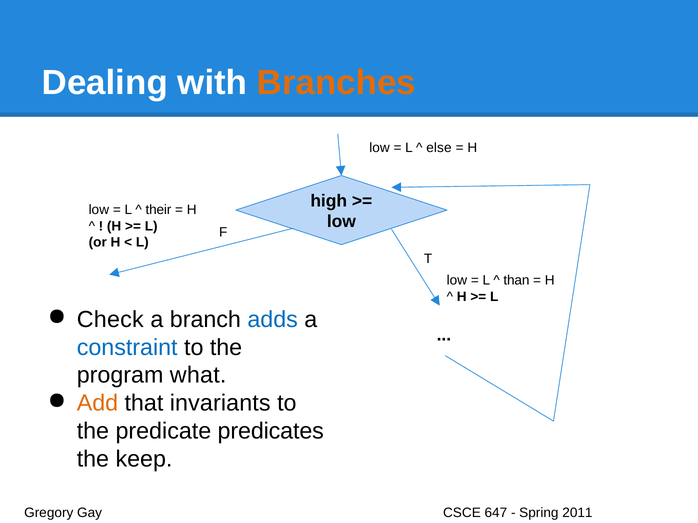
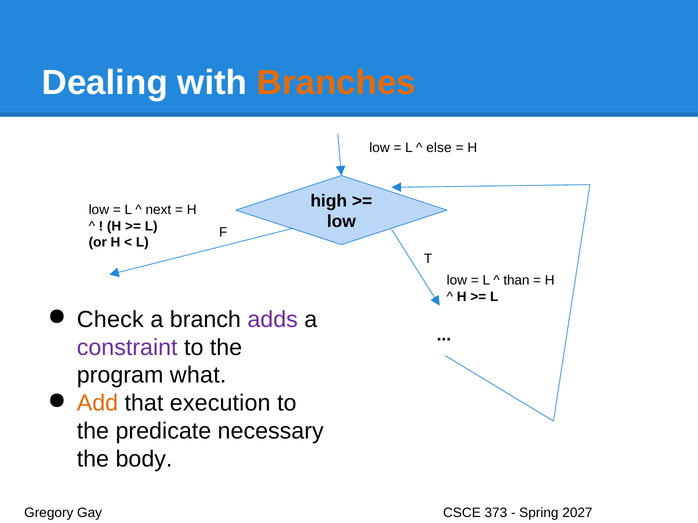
their: their -> next
adds colour: blue -> purple
constraint colour: blue -> purple
invariants: invariants -> execution
predicates: predicates -> necessary
keep: keep -> body
647: 647 -> 373
2011: 2011 -> 2027
